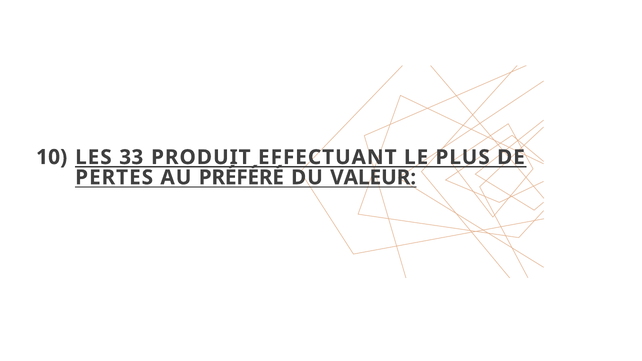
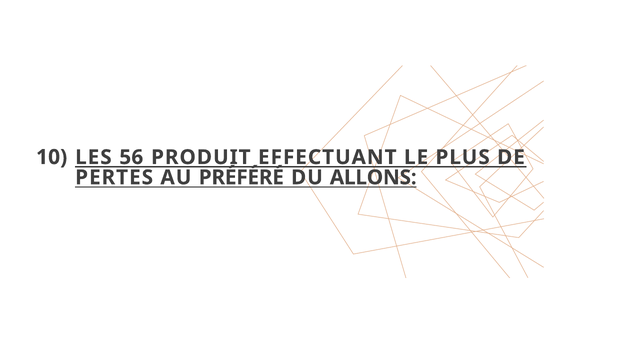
33: 33 -> 56
VALEUR: VALEUR -> ALLONS
